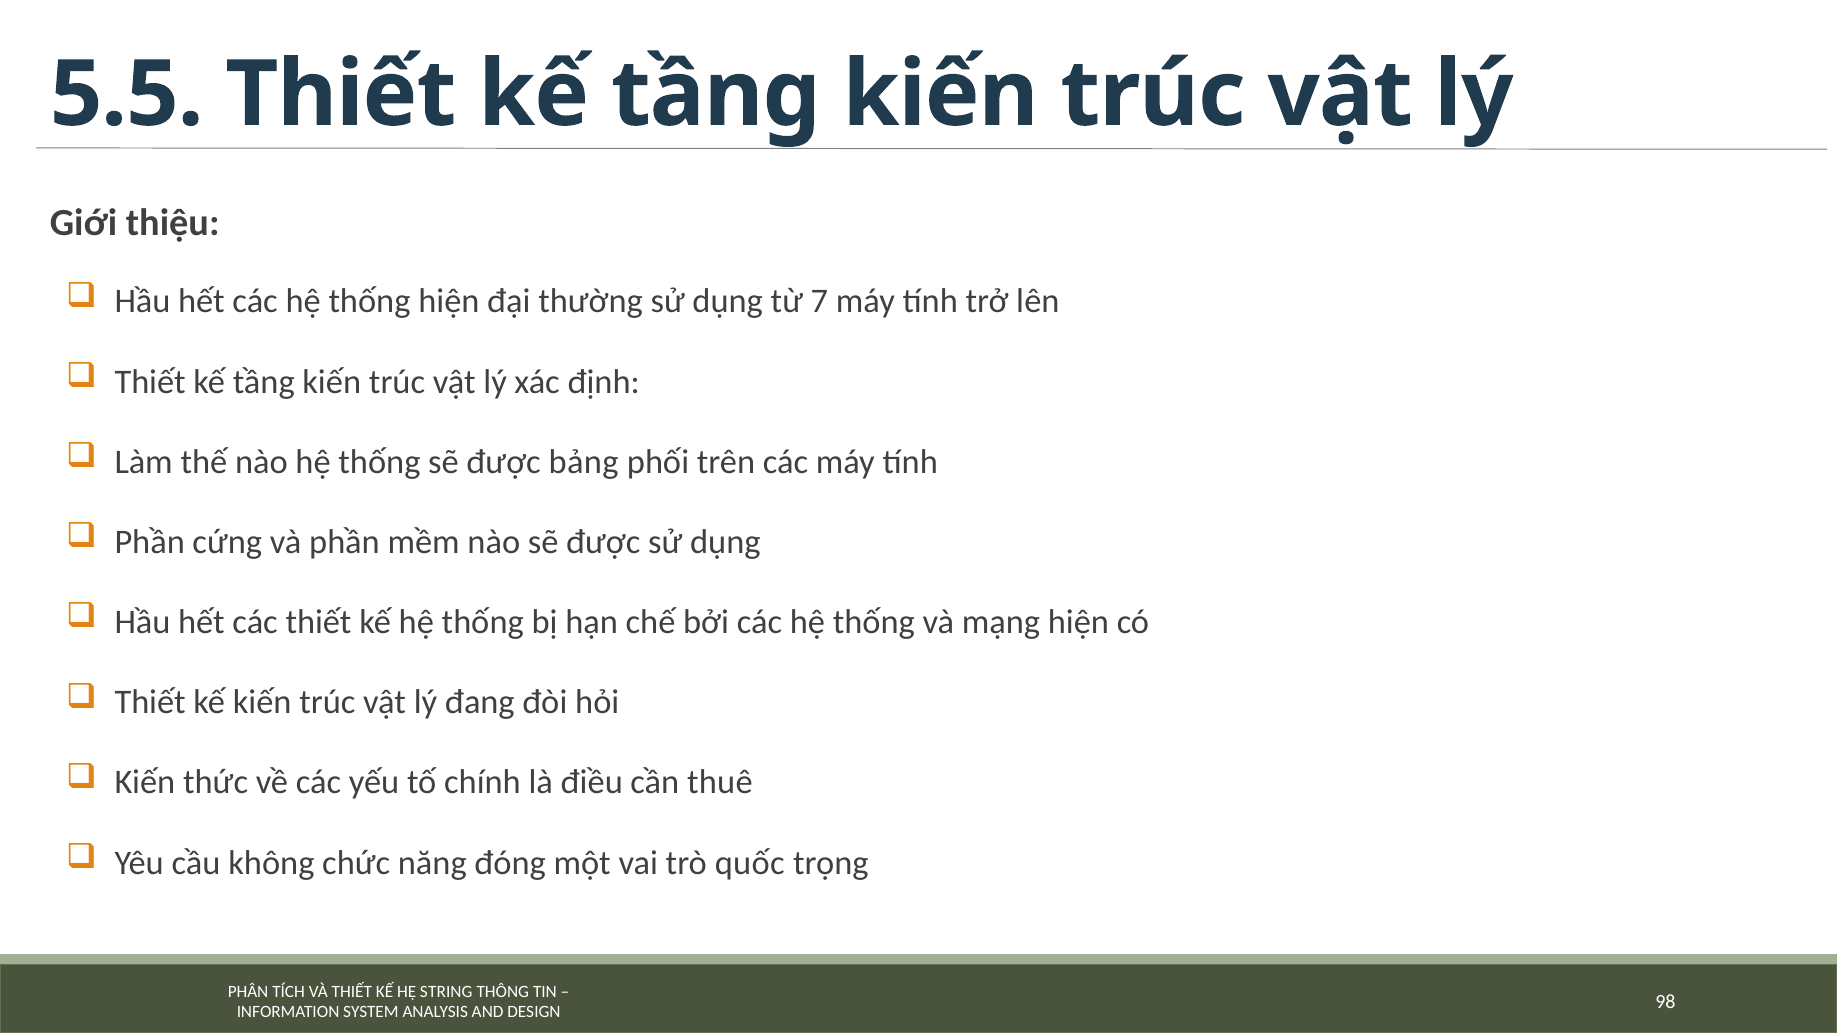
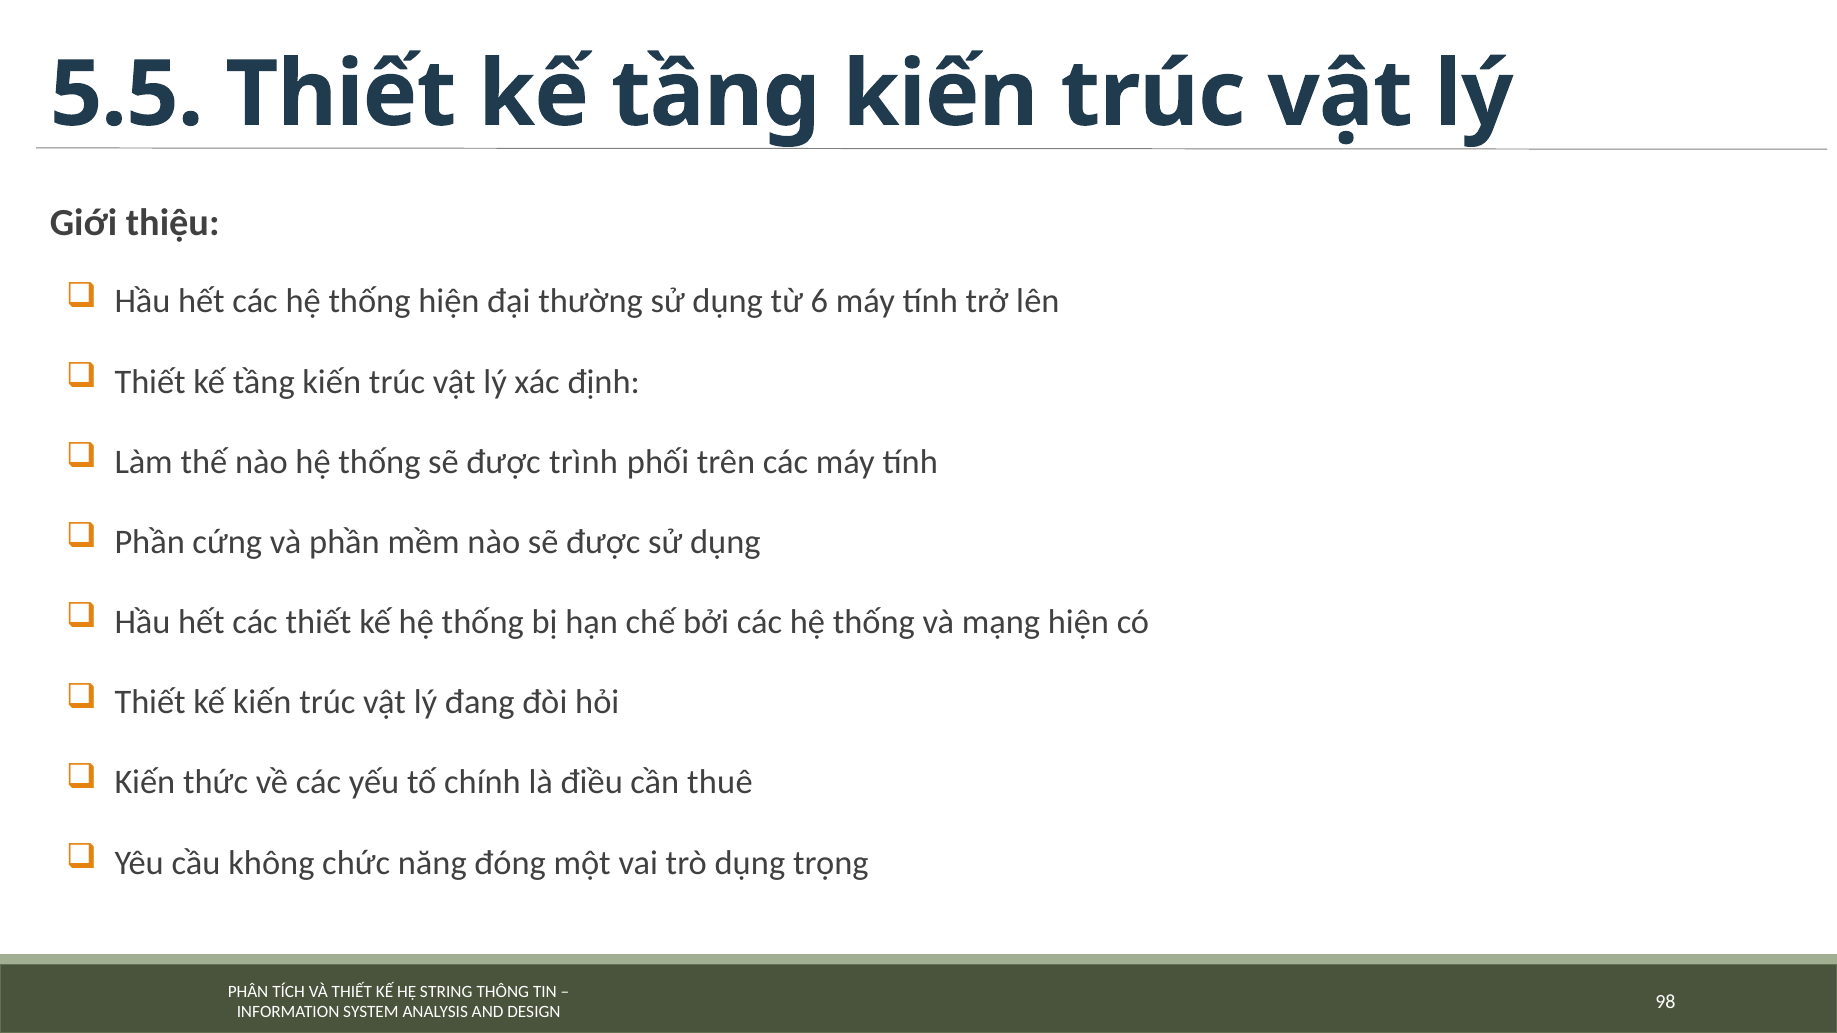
7: 7 -> 6
bảng: bảng -> trình
trò quốc: quốc -> dụng
